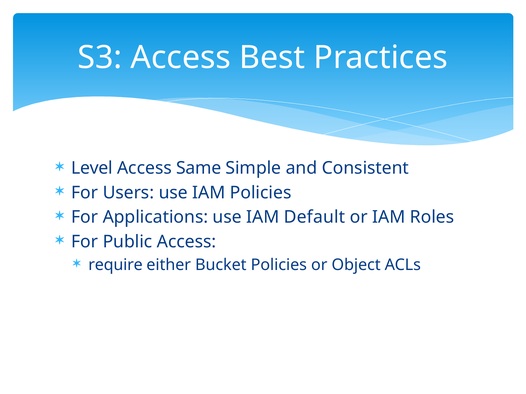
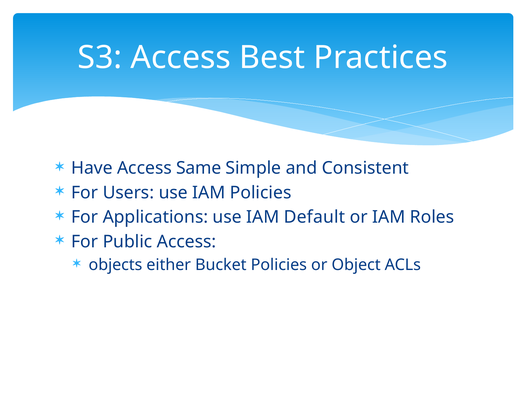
Level: Level -> Have
require: require -> objects
